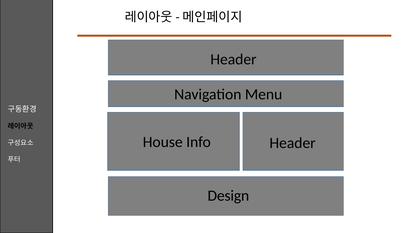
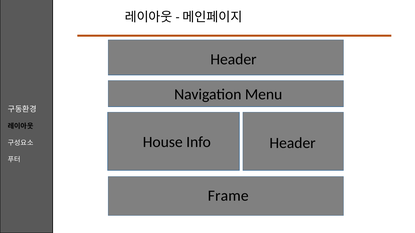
Design: Design -> Frame
